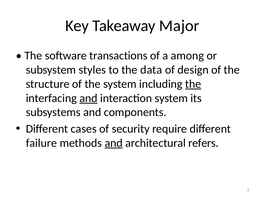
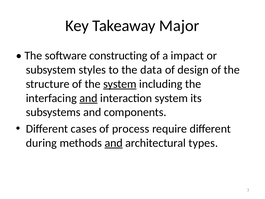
transactions: transactions -> constructing
among: among -> impact
system at (120, 84) underline: none -> present
the at (193, 84) underline: present -> none
security: security -> process
failure: failure -> during
refers: refers -> types
